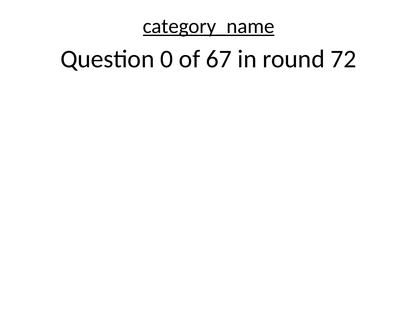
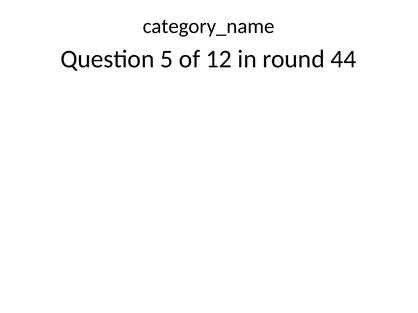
category_name underline: present -> none
0: 0 -> 5
67: 67 -> 12
72: 72 -> 44
